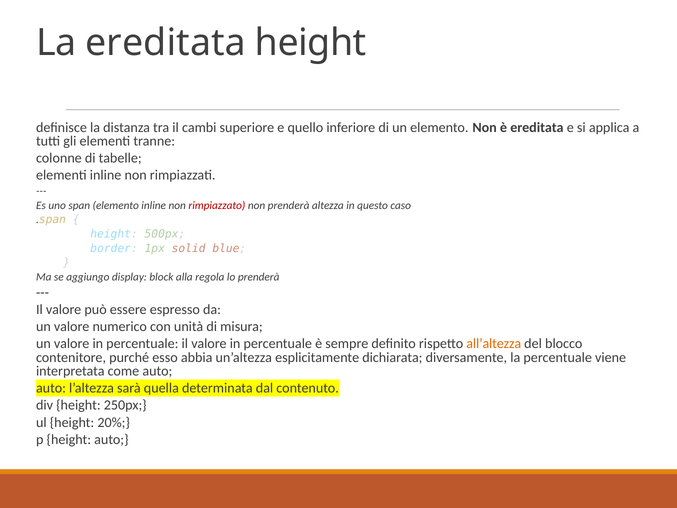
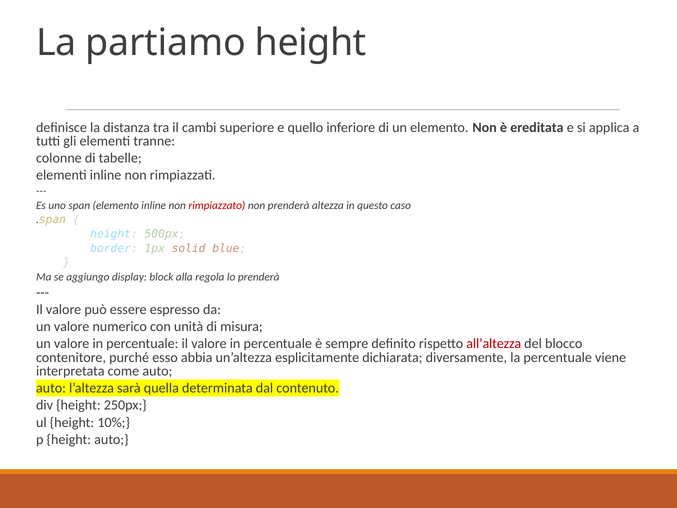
La ereditata: ereditata -> partiamo
all’altezza colour: orange -> red
20%: 20% -> 10%
